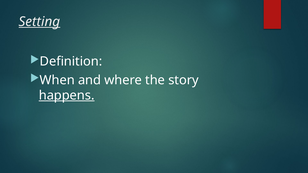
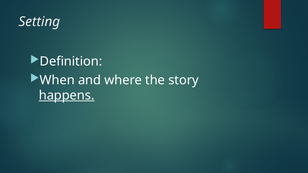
Setting underline: present -> none
